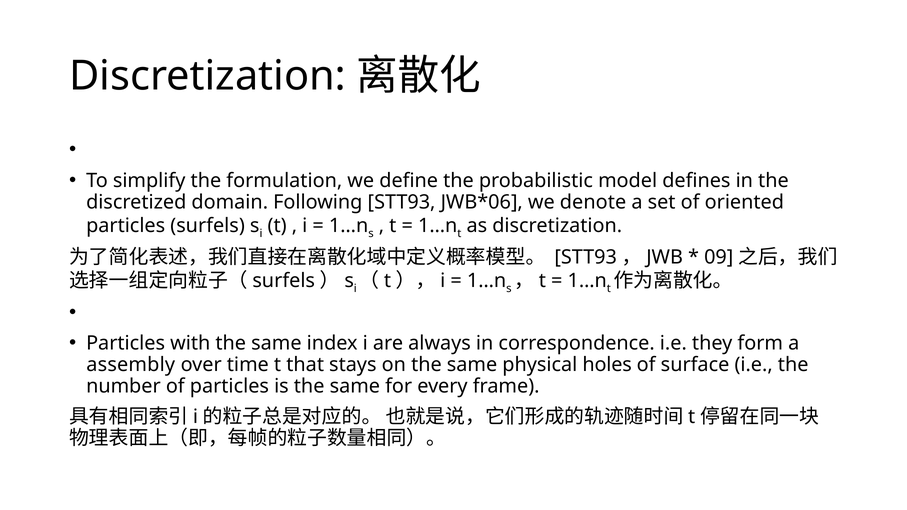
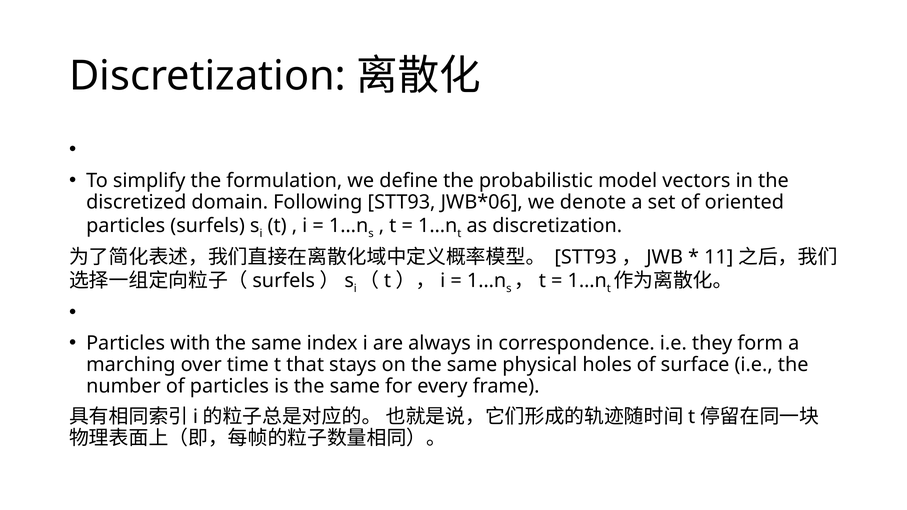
defines: defines -> vectors
09: 09 -> 11
assembly: assembly -> marching
